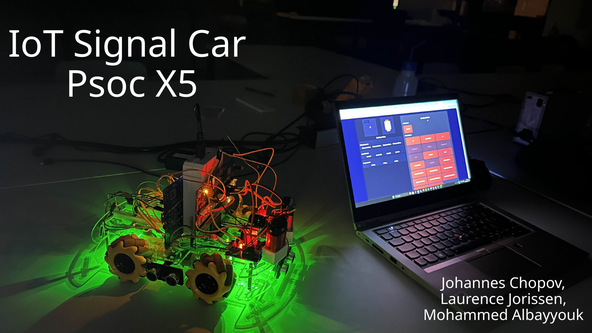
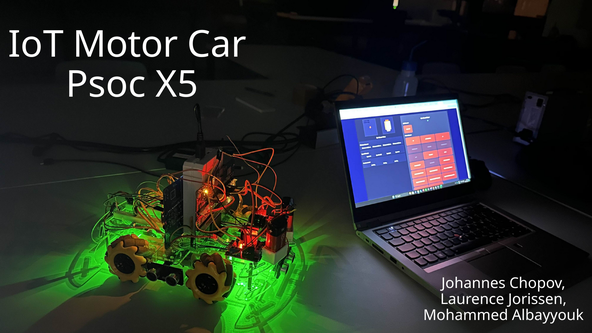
Signal: Signal -> Motor
